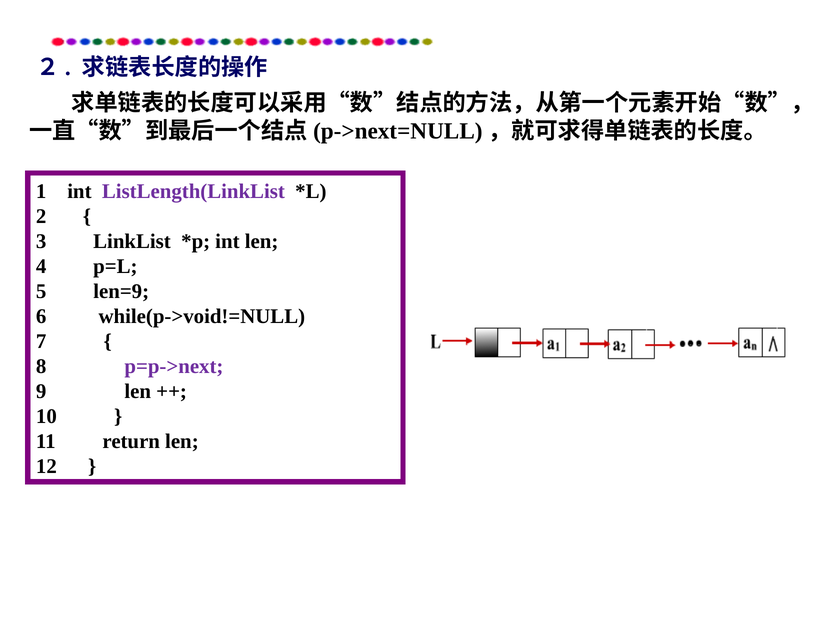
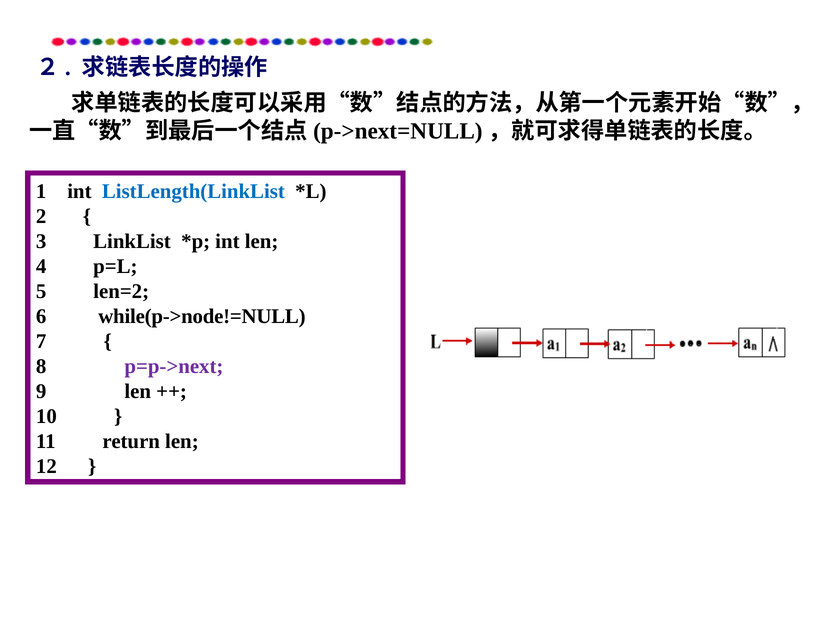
ListLength(LinkList colour: purple -> blue
len=9: len=9 -> len=2
while(p->void!=NULL: while(p->void!=NULL -> while(p->node!=NULL
